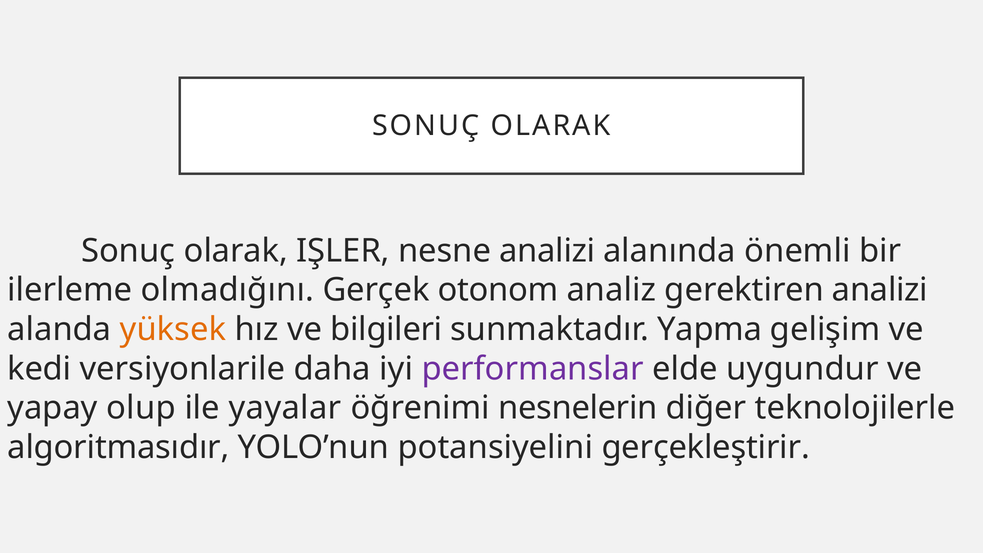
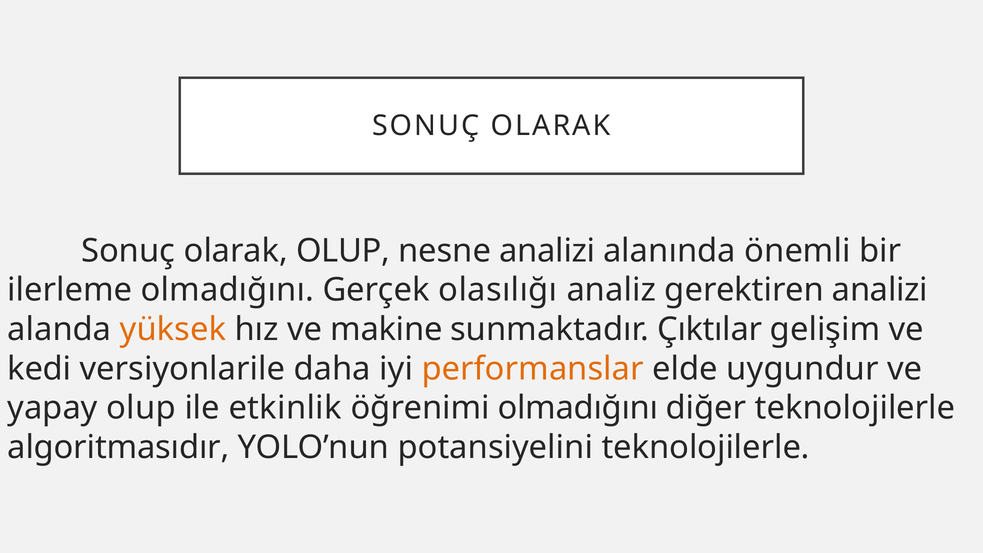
olarak IŞLER: IŞLER -> OLUP
otonom: otonom -> olasılığı
bilgileri: bilgileri -> makine
Yapma: Yapma -> Çıktılar
performanslar colour: purple -> orange
yayalar: yayalar -> etkinlik
öğrenimi nesnelerin: nesnelerin -> olmadığını
potansiyelini gerçekleştirir: gerçekleştirir -> teknolojilerle
